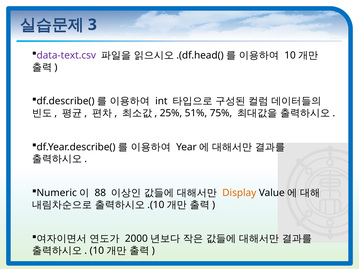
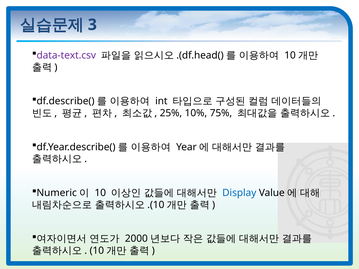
51%: 51% -> 10%
88: 88 -> 10
Display colour: orange -> blue
